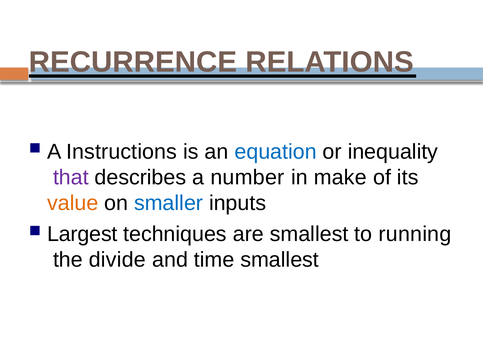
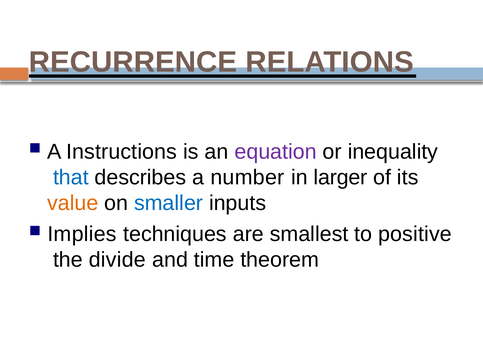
equation colour: blue -> purple
that colour: purple -> blue
make: make -> larger
Largest: Largest -> Implies
running: running -> positive
time smallest: smallest -> theorem
